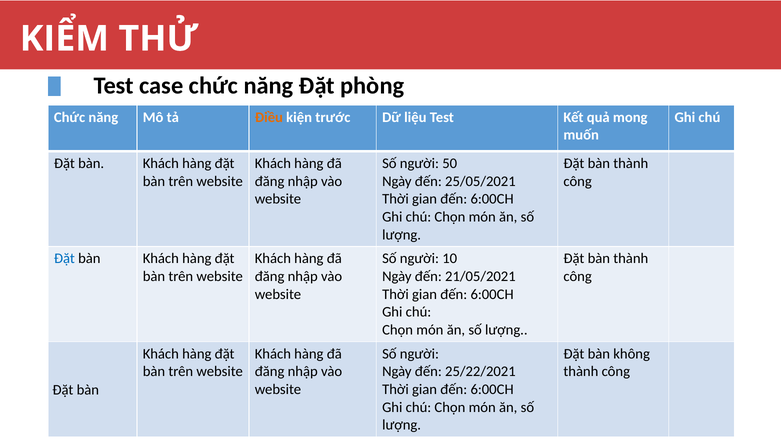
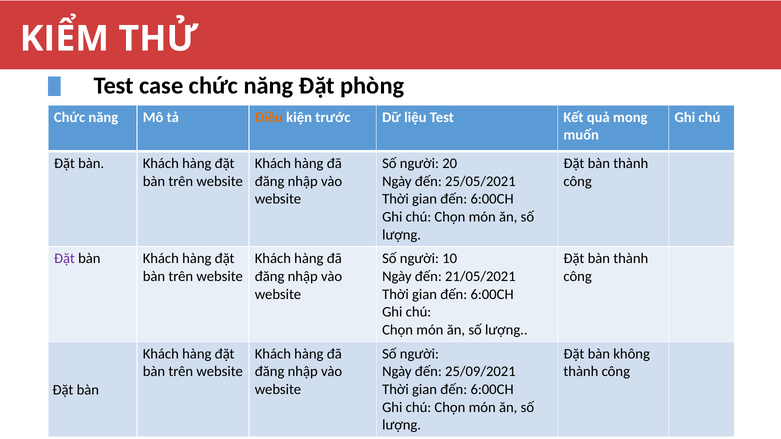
50: 50 -> 20
Đặt at (64, 259) colour: blue -> purple
25/22/2021: 25/22/2021 -> 25/09/2021
